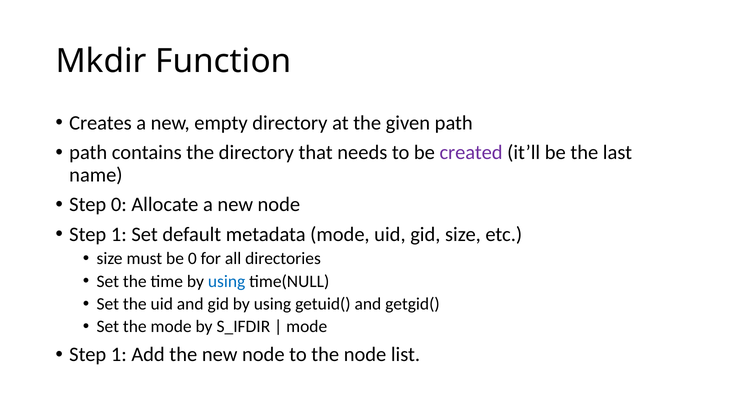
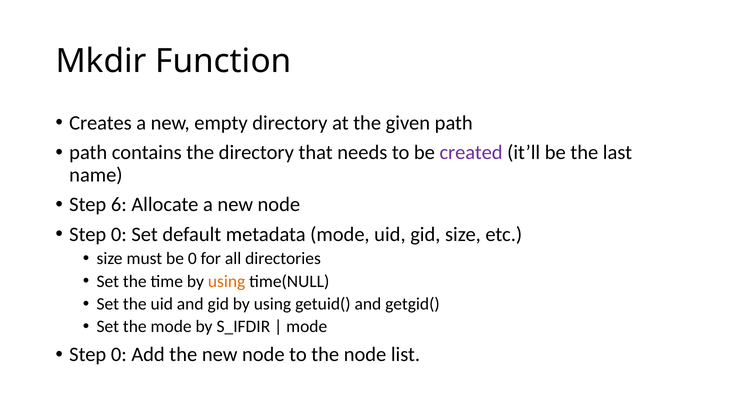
Step 0: 0 -> 6
1 at (119, 234): 1 -> 0
using at (227, 281) colour: blue -> orange
1 at (119, 355): 1 -> 0
